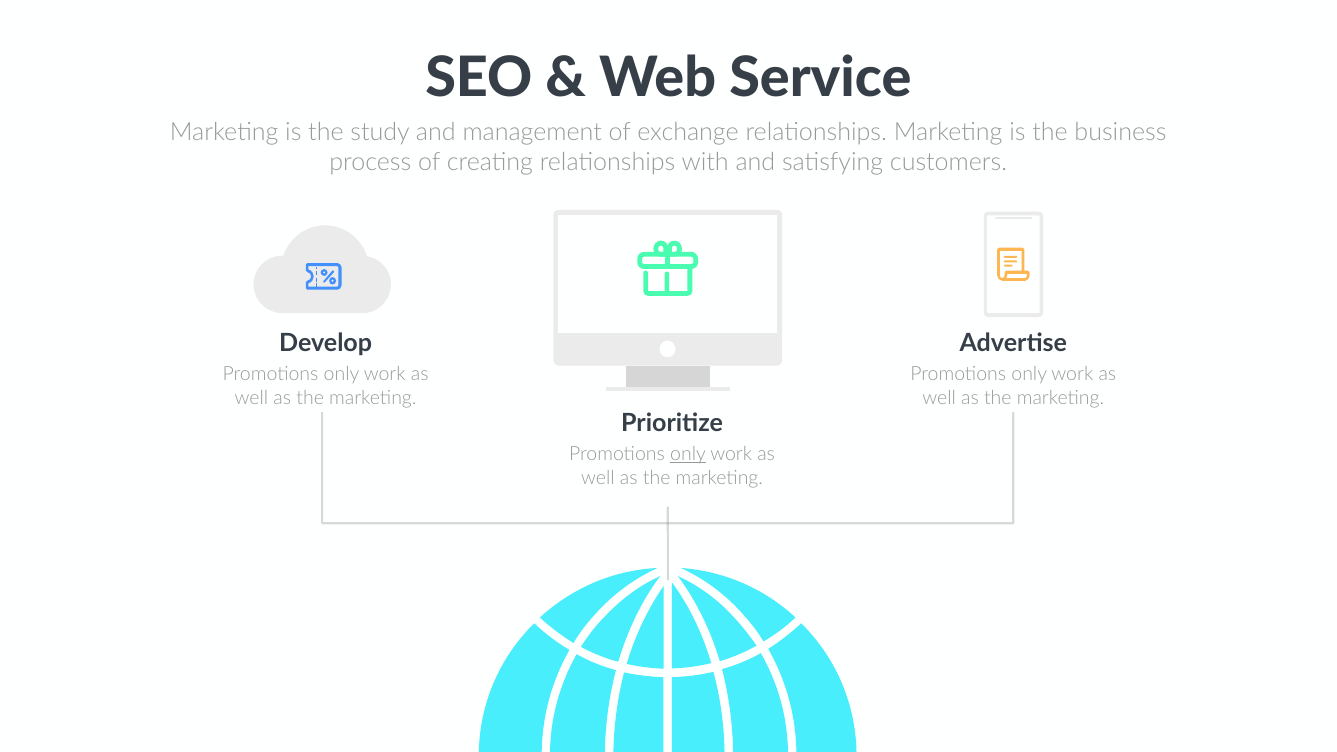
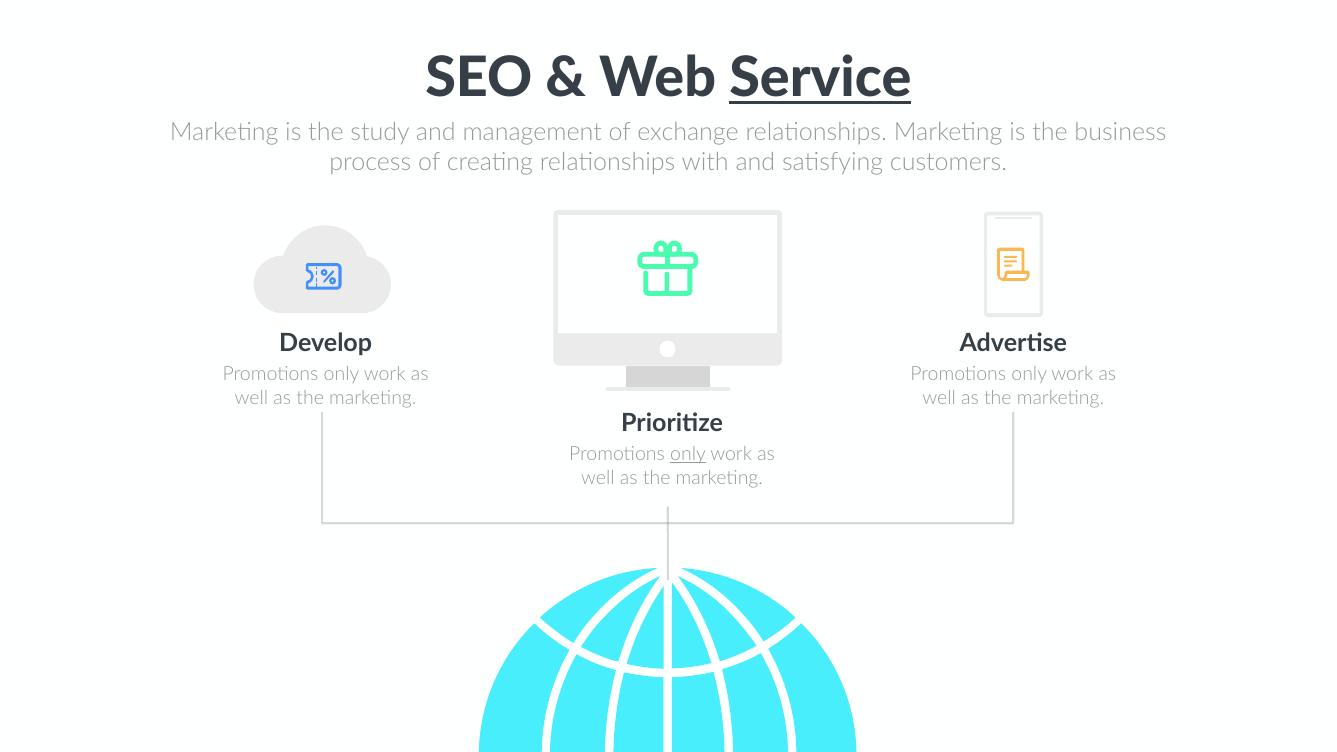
Service underline: none -> present
